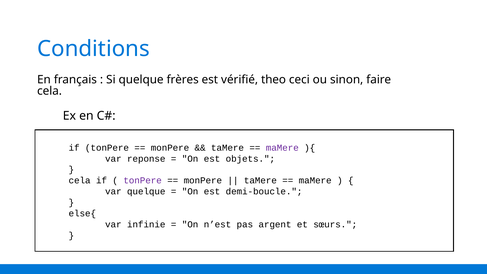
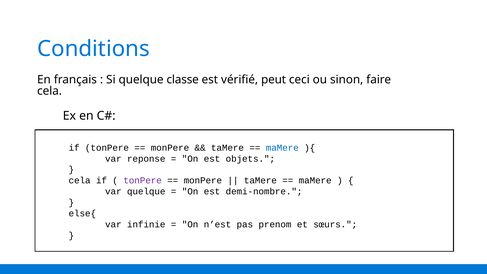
frères: frères -> classe
theo: theo -> peut
maMere at (282, 148) colour: purple -> blue
demi-boucle: demi-boucle -> demi-nombre
argent: argent -> prenom
